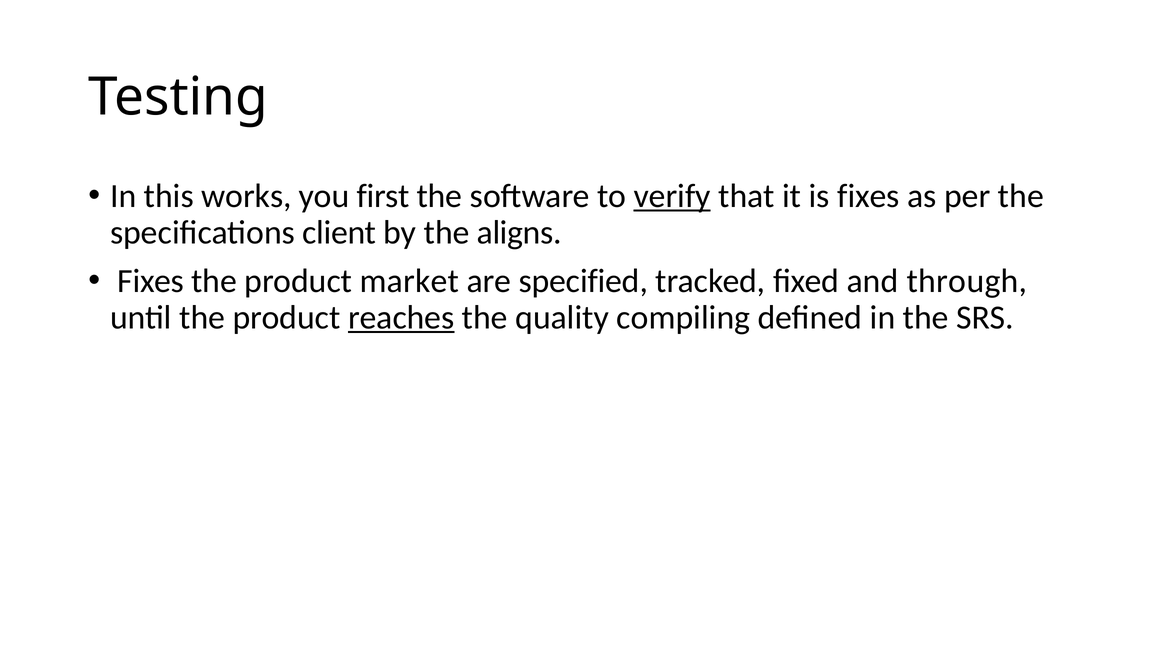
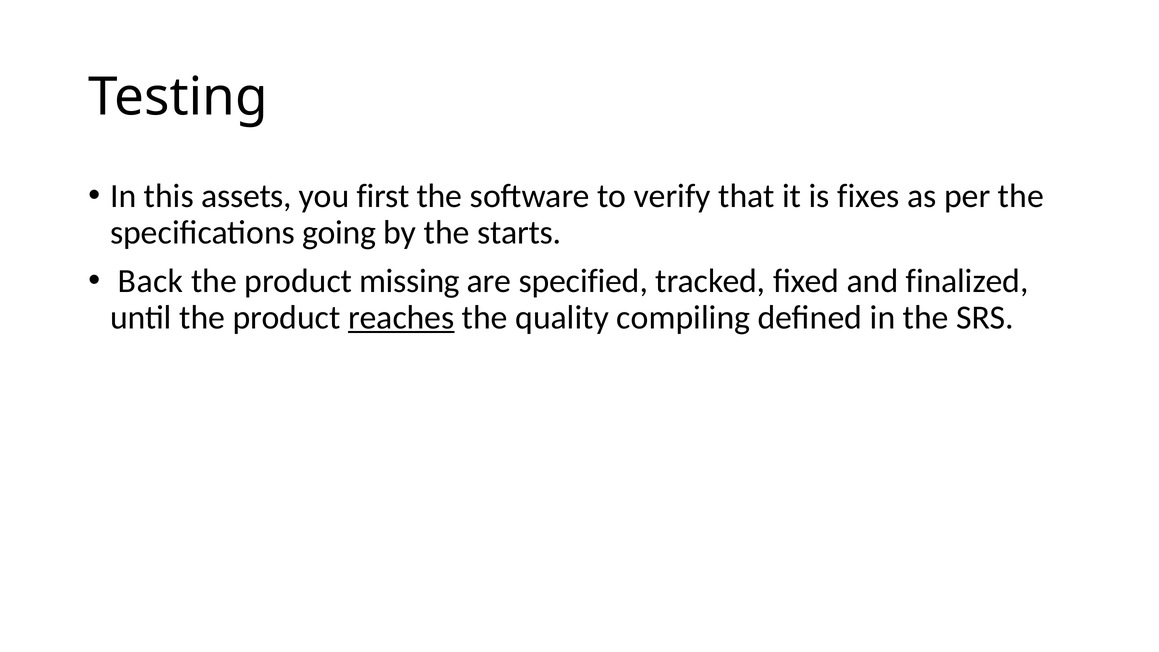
works: works -> assets
verify underline: present -> none
client: client -> going
aligns: aligns -> starts
Fixes at (151, 281): Fixes -> Back
market: market -> missing
through: through -> finalized
